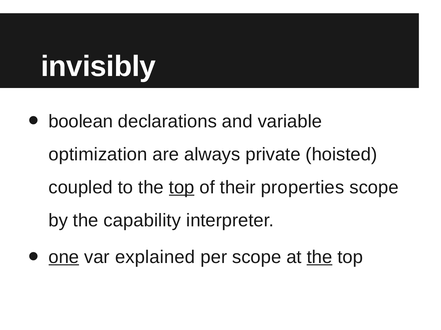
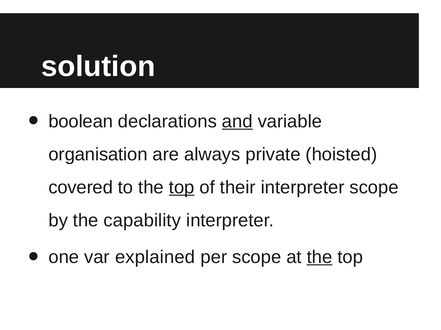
invisibly: invisibly -> solution
and underline: none -> present
optimization: optimization -> organisation
coupled: coupled -> covered
their properties: properties -> interpreter
one underline: present -> none
